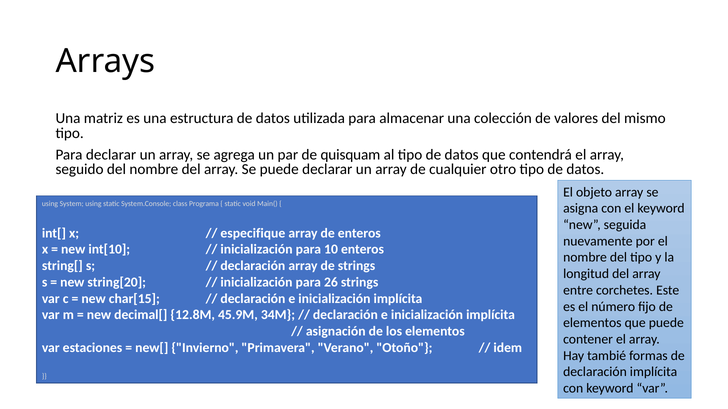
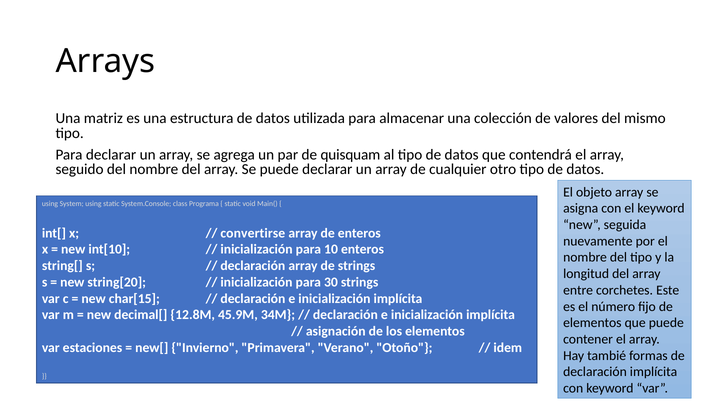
especifique: especifique -> convertirse
26: 26 -> 30
